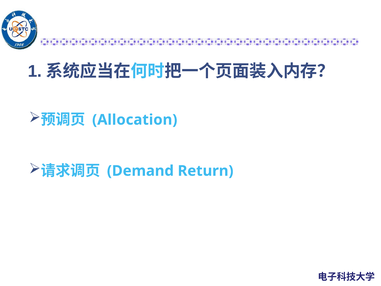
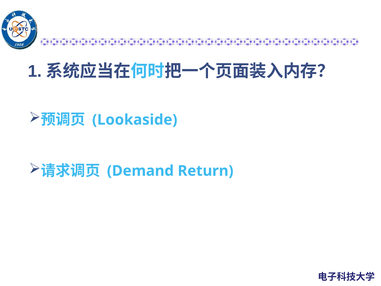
Allocation: Allocation -> Lookaside
